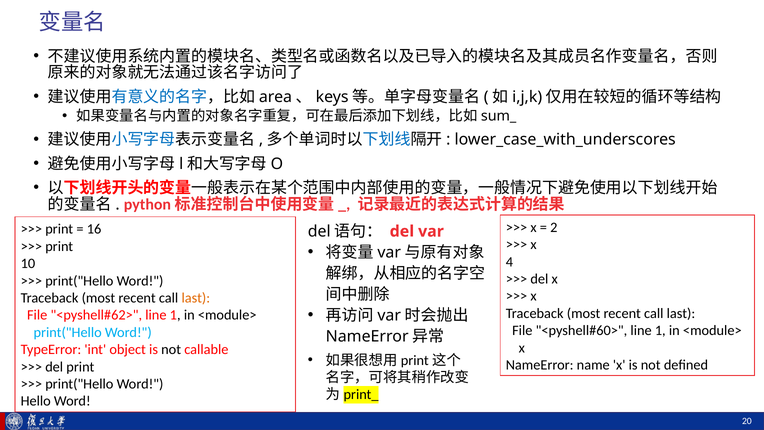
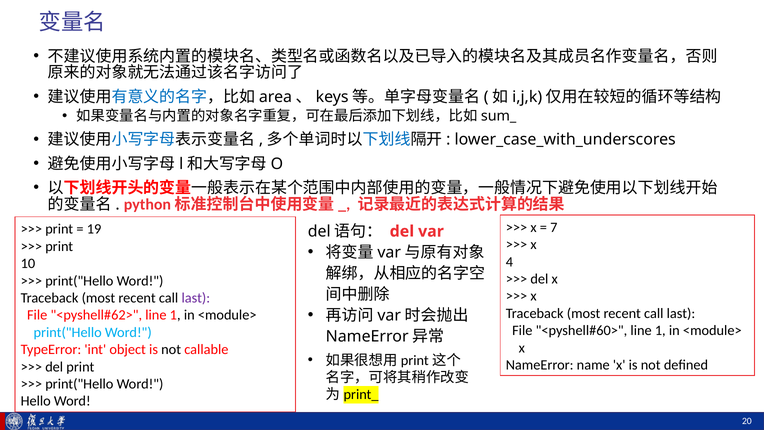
2: 2 -> 7
16: 16 -> 19
last at (196, 298) colour: orange -> purple
